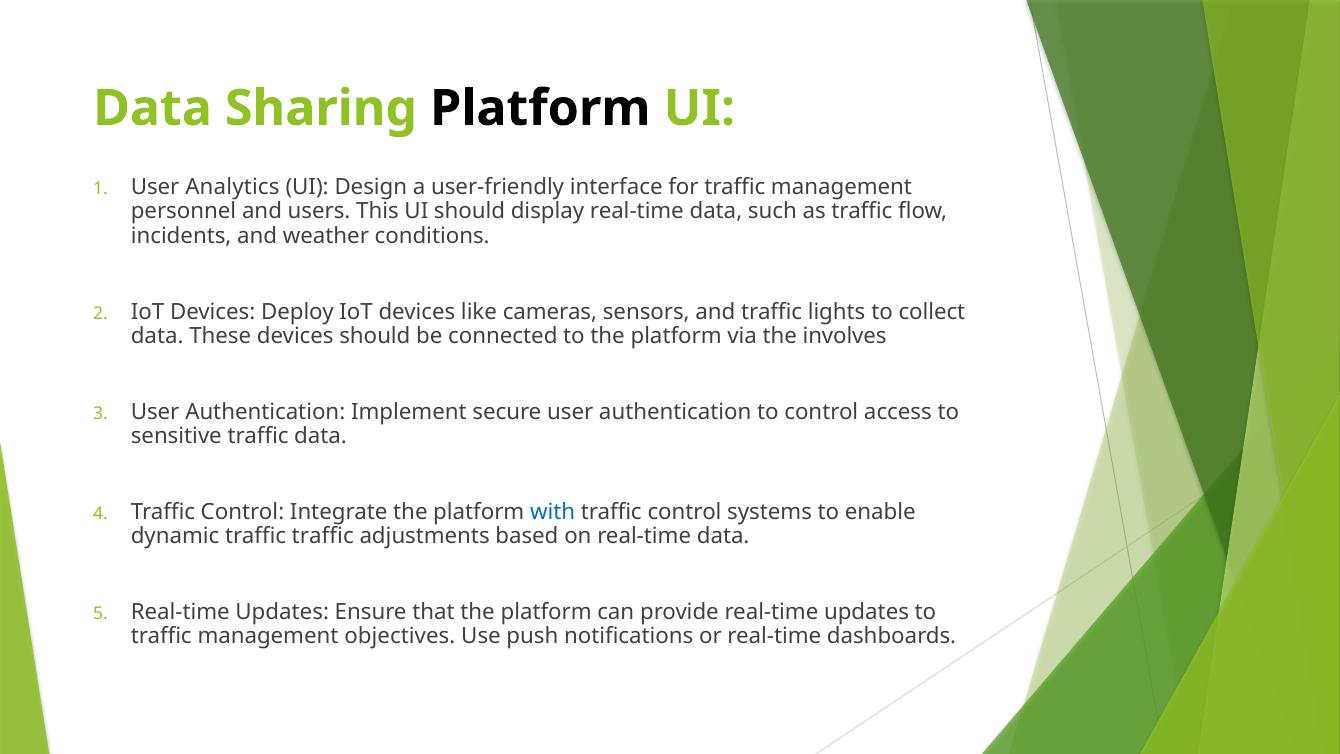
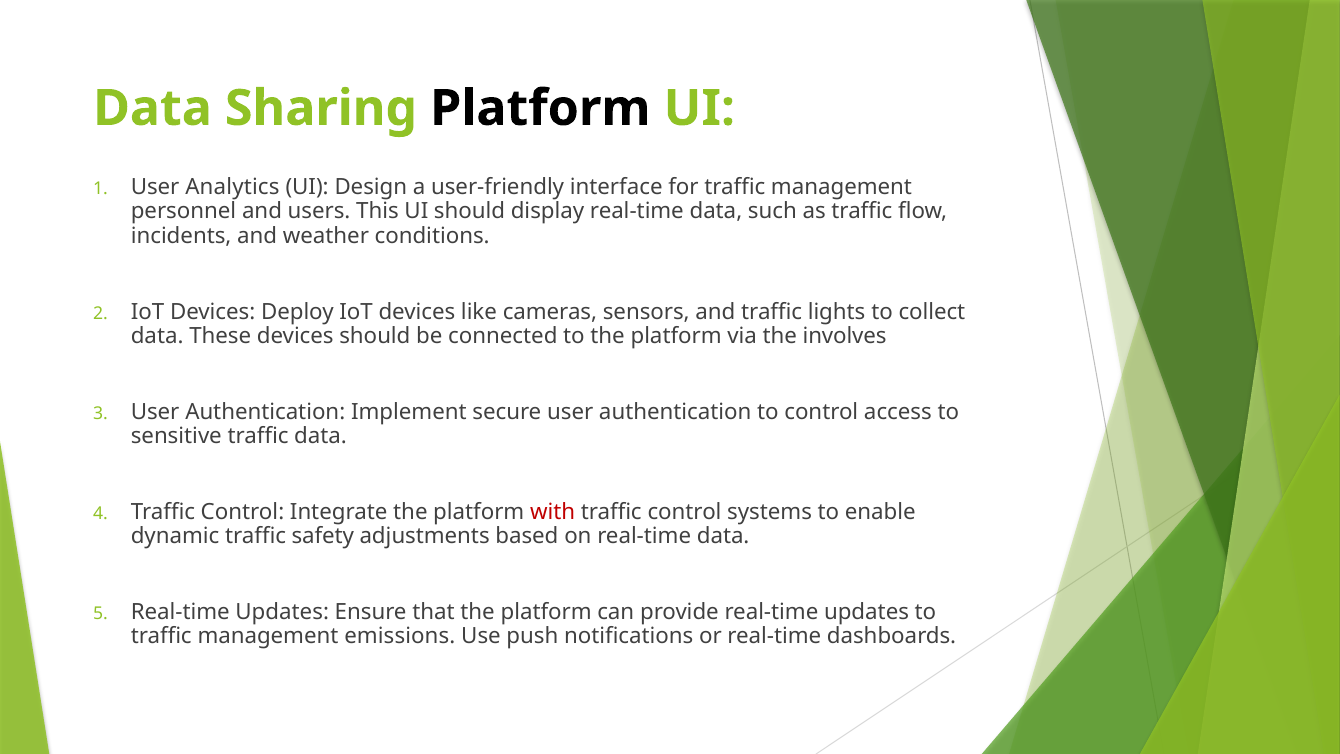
with colour: blue -> red
traffic traffic: traffic -> safety
objectives: objectives -> emissions
